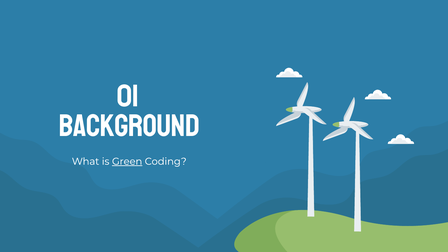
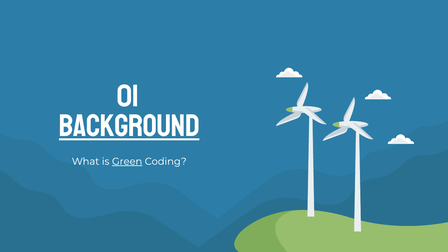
BackGround underline: none -> present
